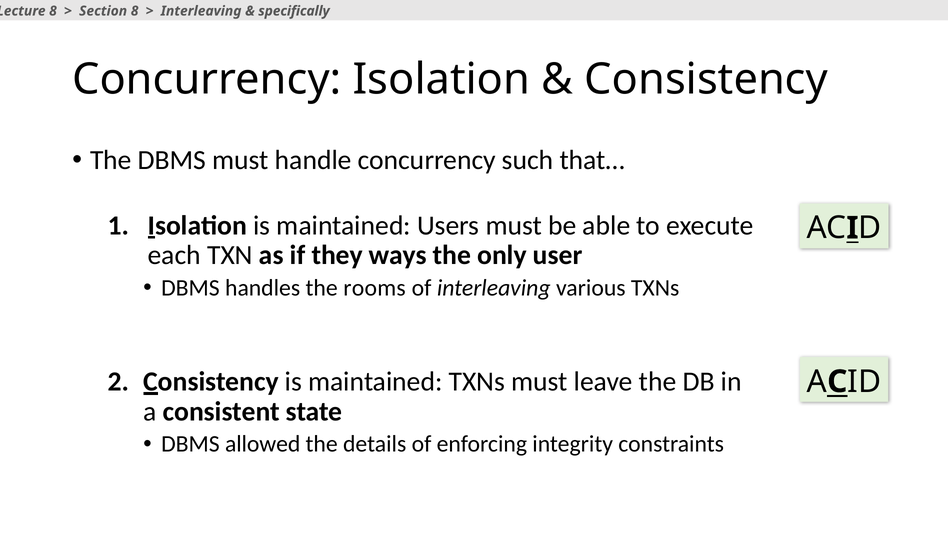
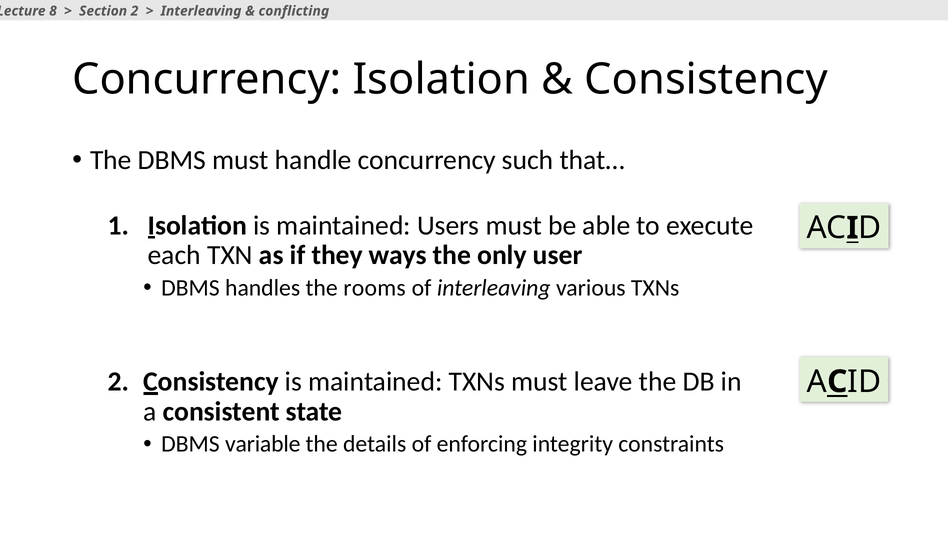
Section 8: 8 -> 2
specifically: specifically -> conflicting
allowed: allowed -> variable
